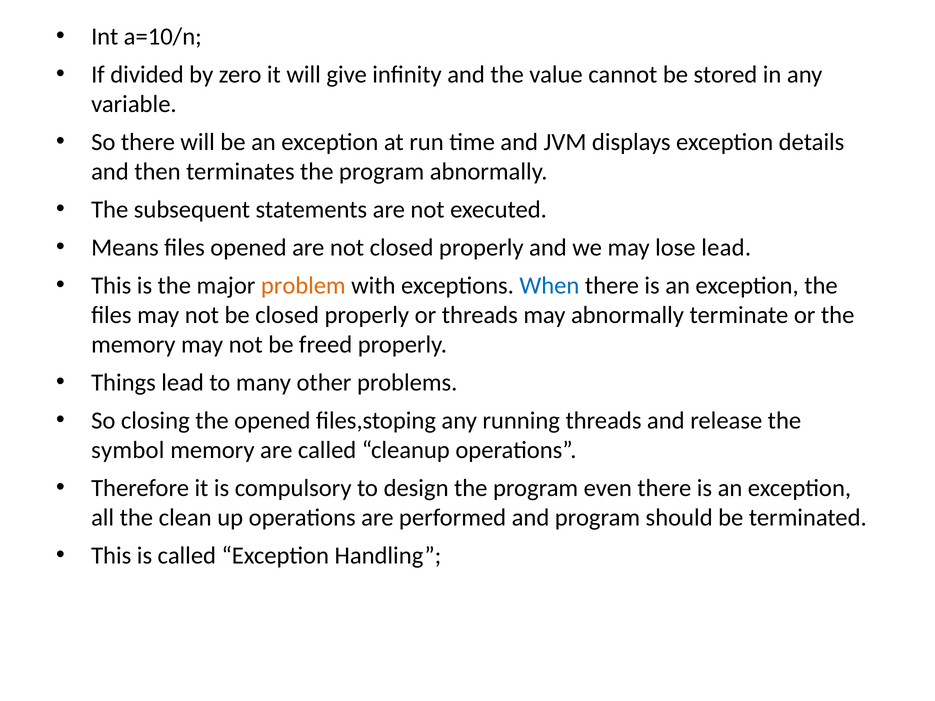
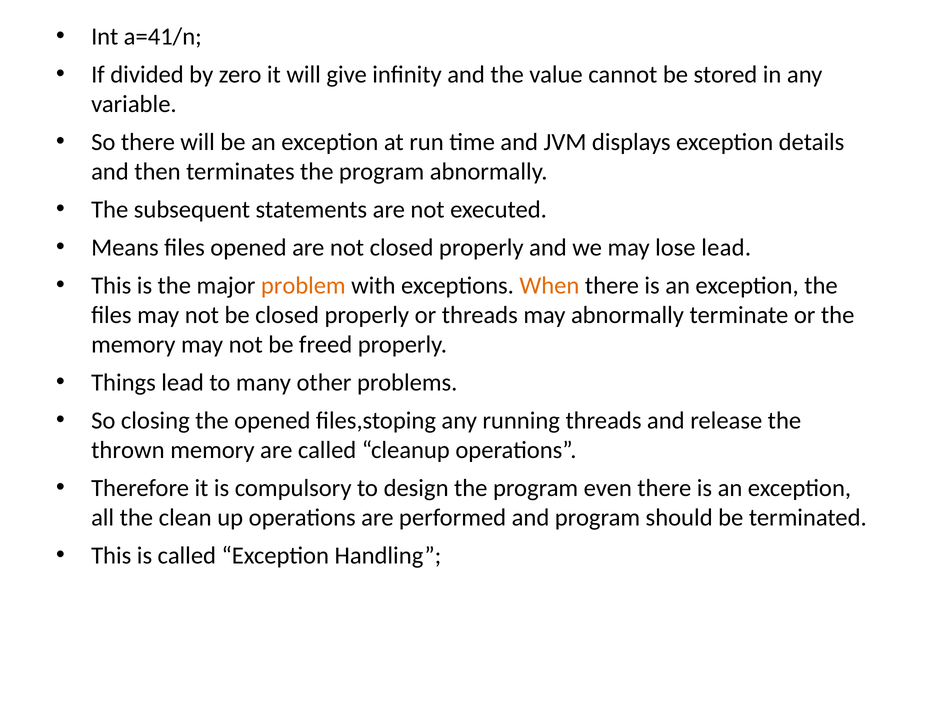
a=10/n: a=10/n -> a=41/n
When colour: blue -> orange
symbol: symbol -> thrown
